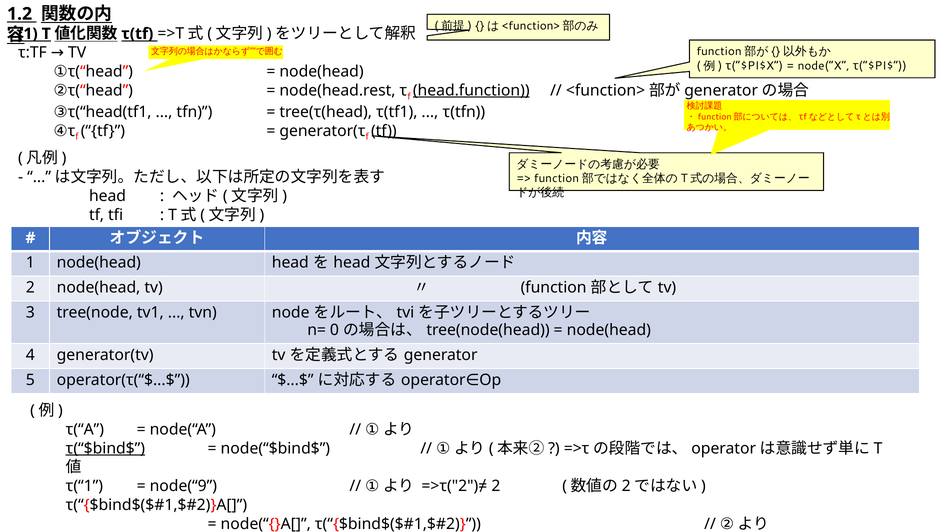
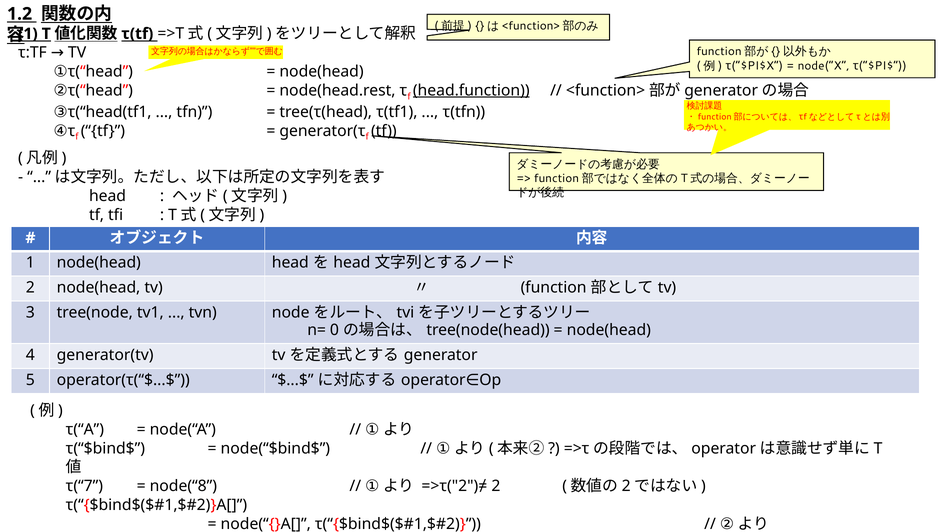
τ(“$bind$ underline: present -> none
τ(“1: τ(“1 -> τ(“7
node(“9: node(“9 -> node(“8
